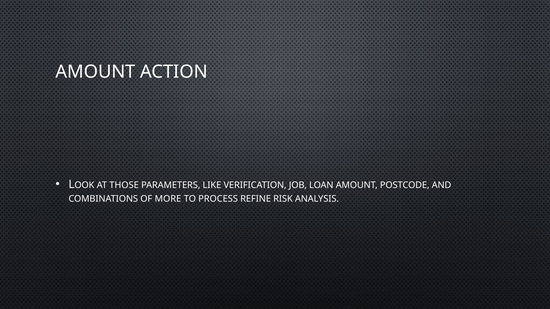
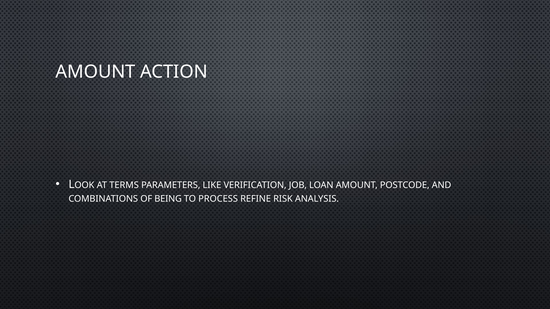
THOSE: THOSE -> TERMS
MORE: MORE -> BEING
